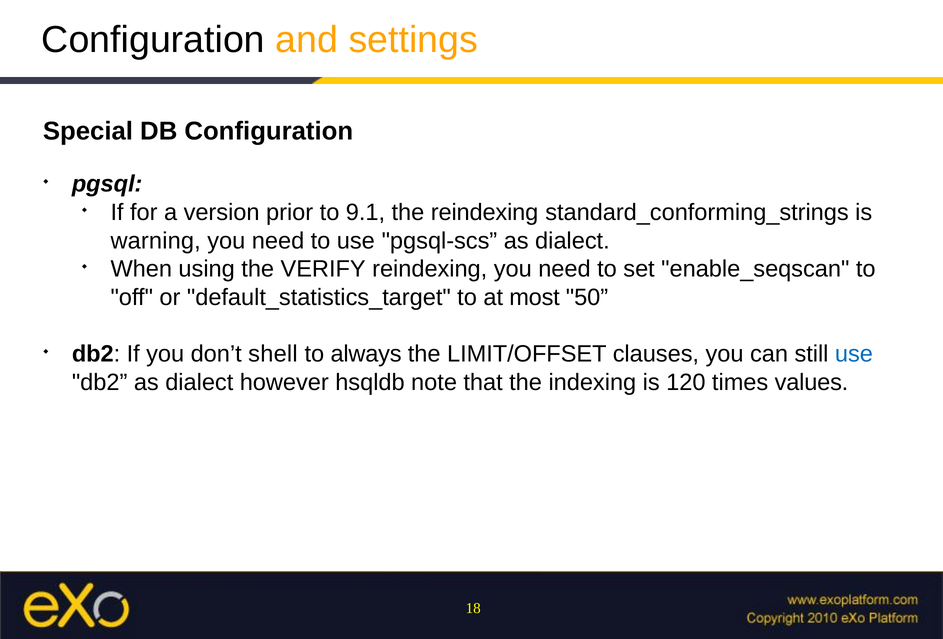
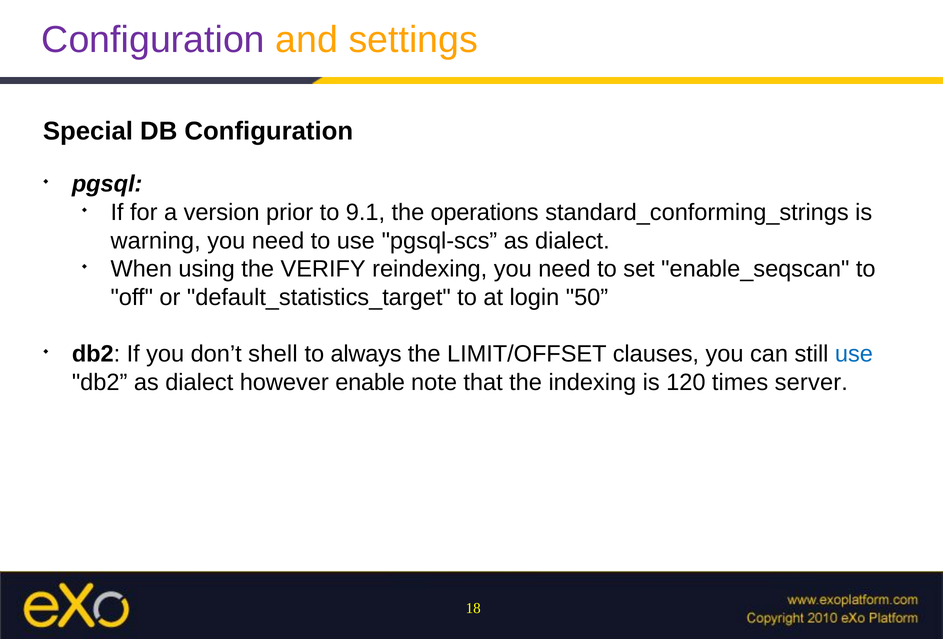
Configuration at (153, 40) colour: black -> purple
the reindexing: reindexing -> operations
most: most -> login
hsqldb: hsqldb -> enable
values: values -> server
